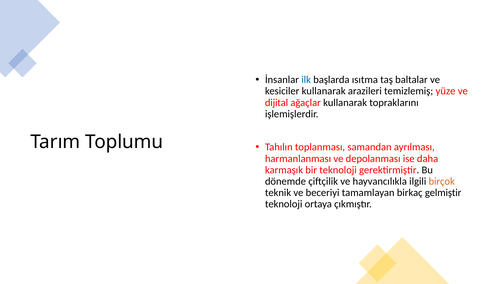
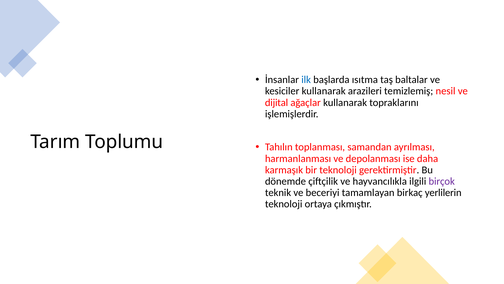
yüze: yüze -> nesil
birçok colour: orange -> purple
gelmiştir: gelmiştir -> yerlilerin
